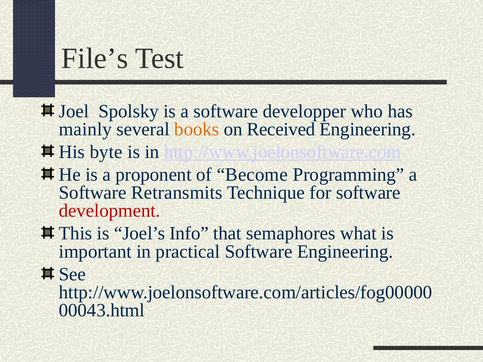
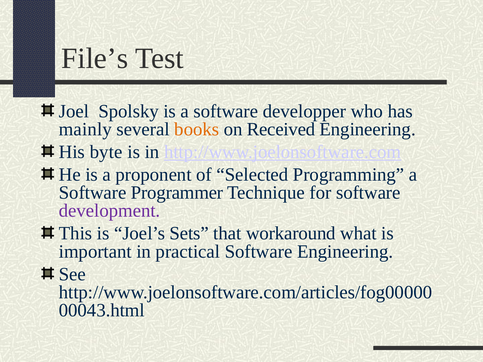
Become: Become -> Selected
Retransmits: Retransmits -> Programmer
development colour: red -> purple
Info: Info -> Sets
semaphores: semaphores -> workaround
